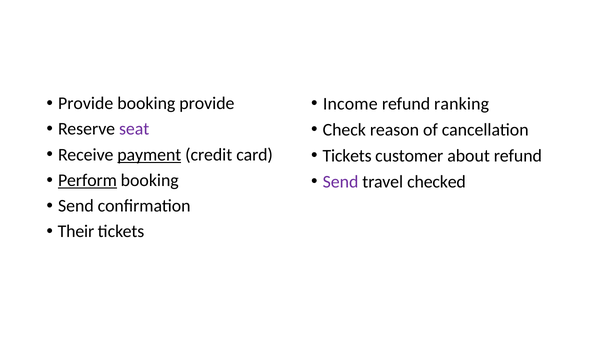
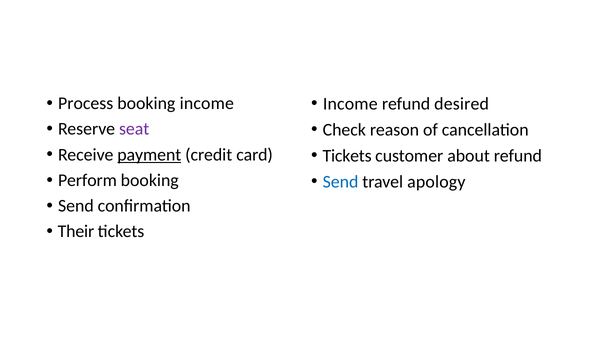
Provide at (86, 103): Provide -> Process
booking provide: provide -> income
ranking: ranking -> desired
Perform underline: present -> none
Send at (341, 181) colour: purple -> blue
checked: checked -> apology
